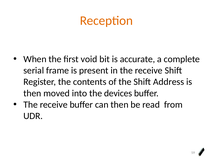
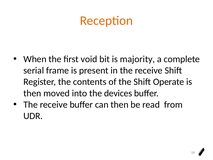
accurate: accurate -> majority
Address: Address -> Operate
